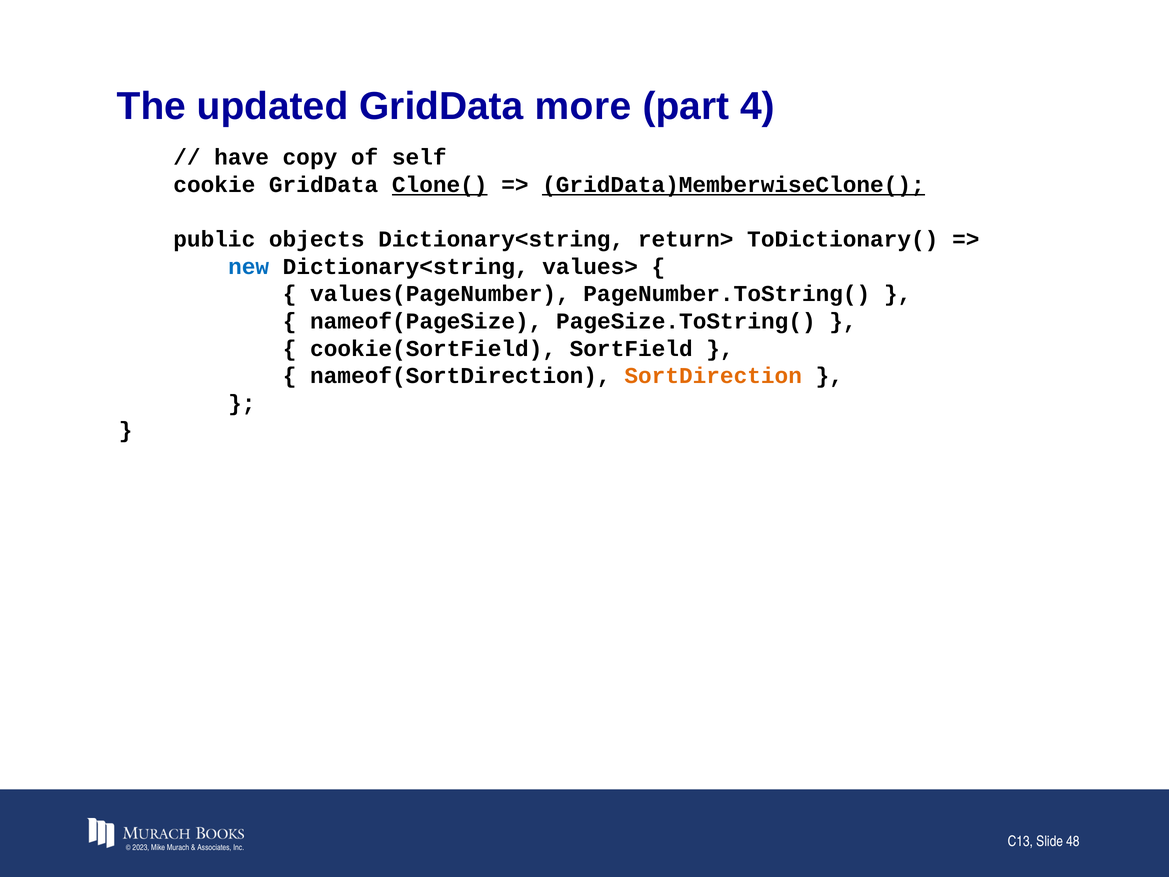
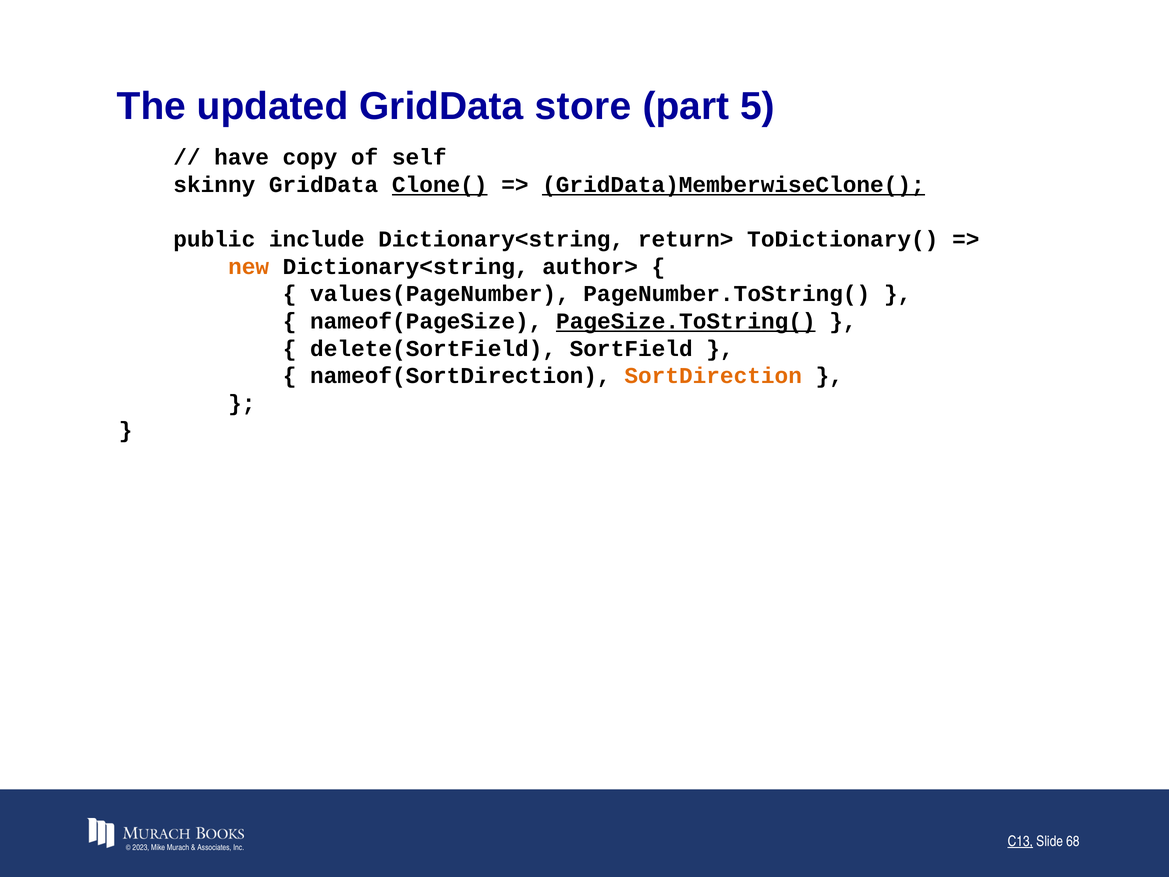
more: more -> store
4: 4 -> 5
cookie: cookie -> skinny
objects: objects -> include
new colour: blue -> orange
values>: values> -> author>
PageSize.ToString( underline: none -> present
cookie(SortField: cookie(SortField -> delete(SortField
C13 underline: none -> present
48: 48 -> 68
